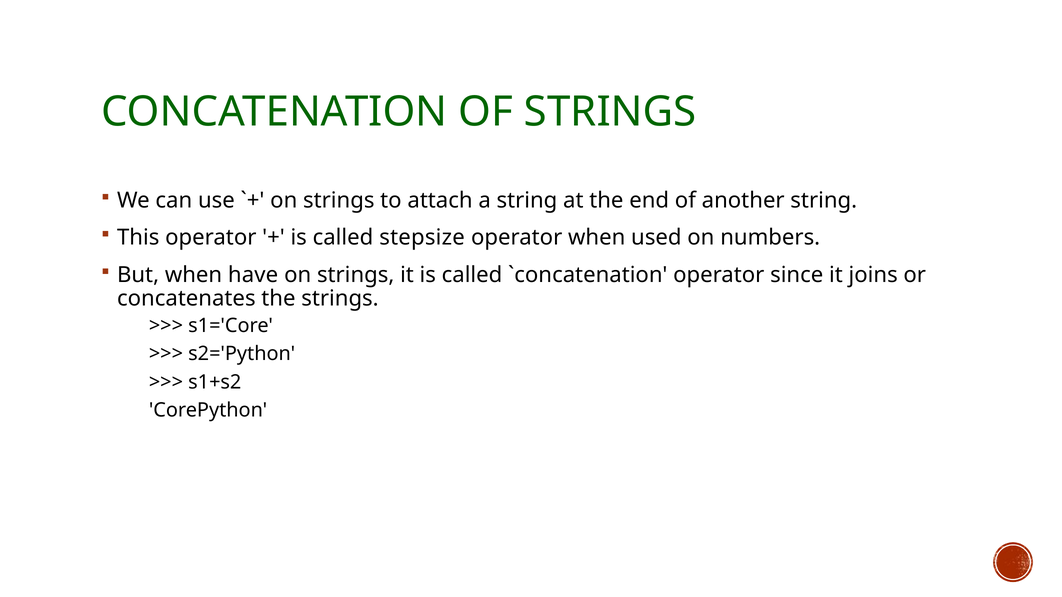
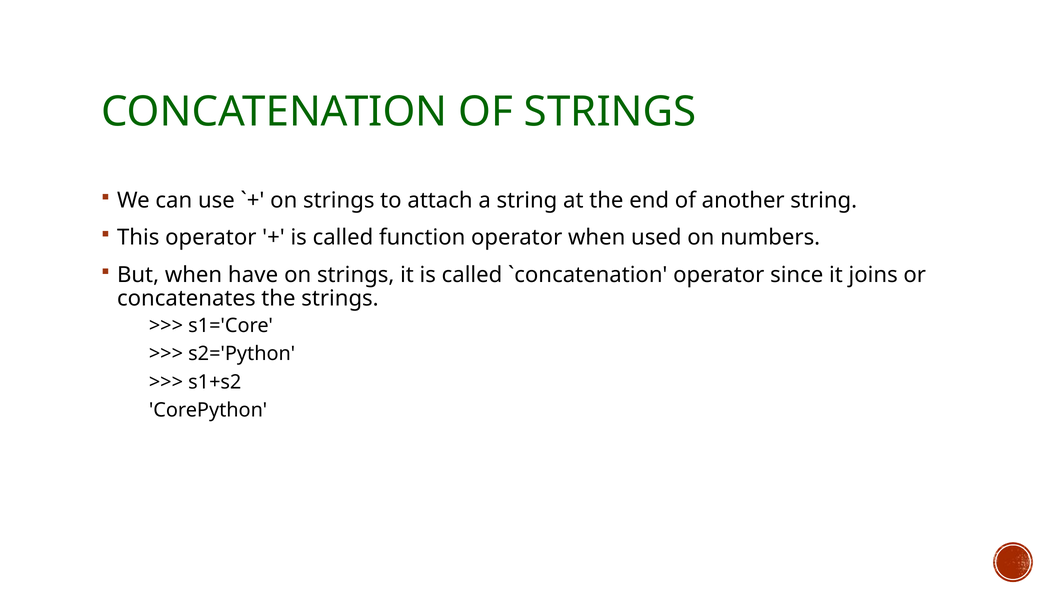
stepsize: stepsize -> function
